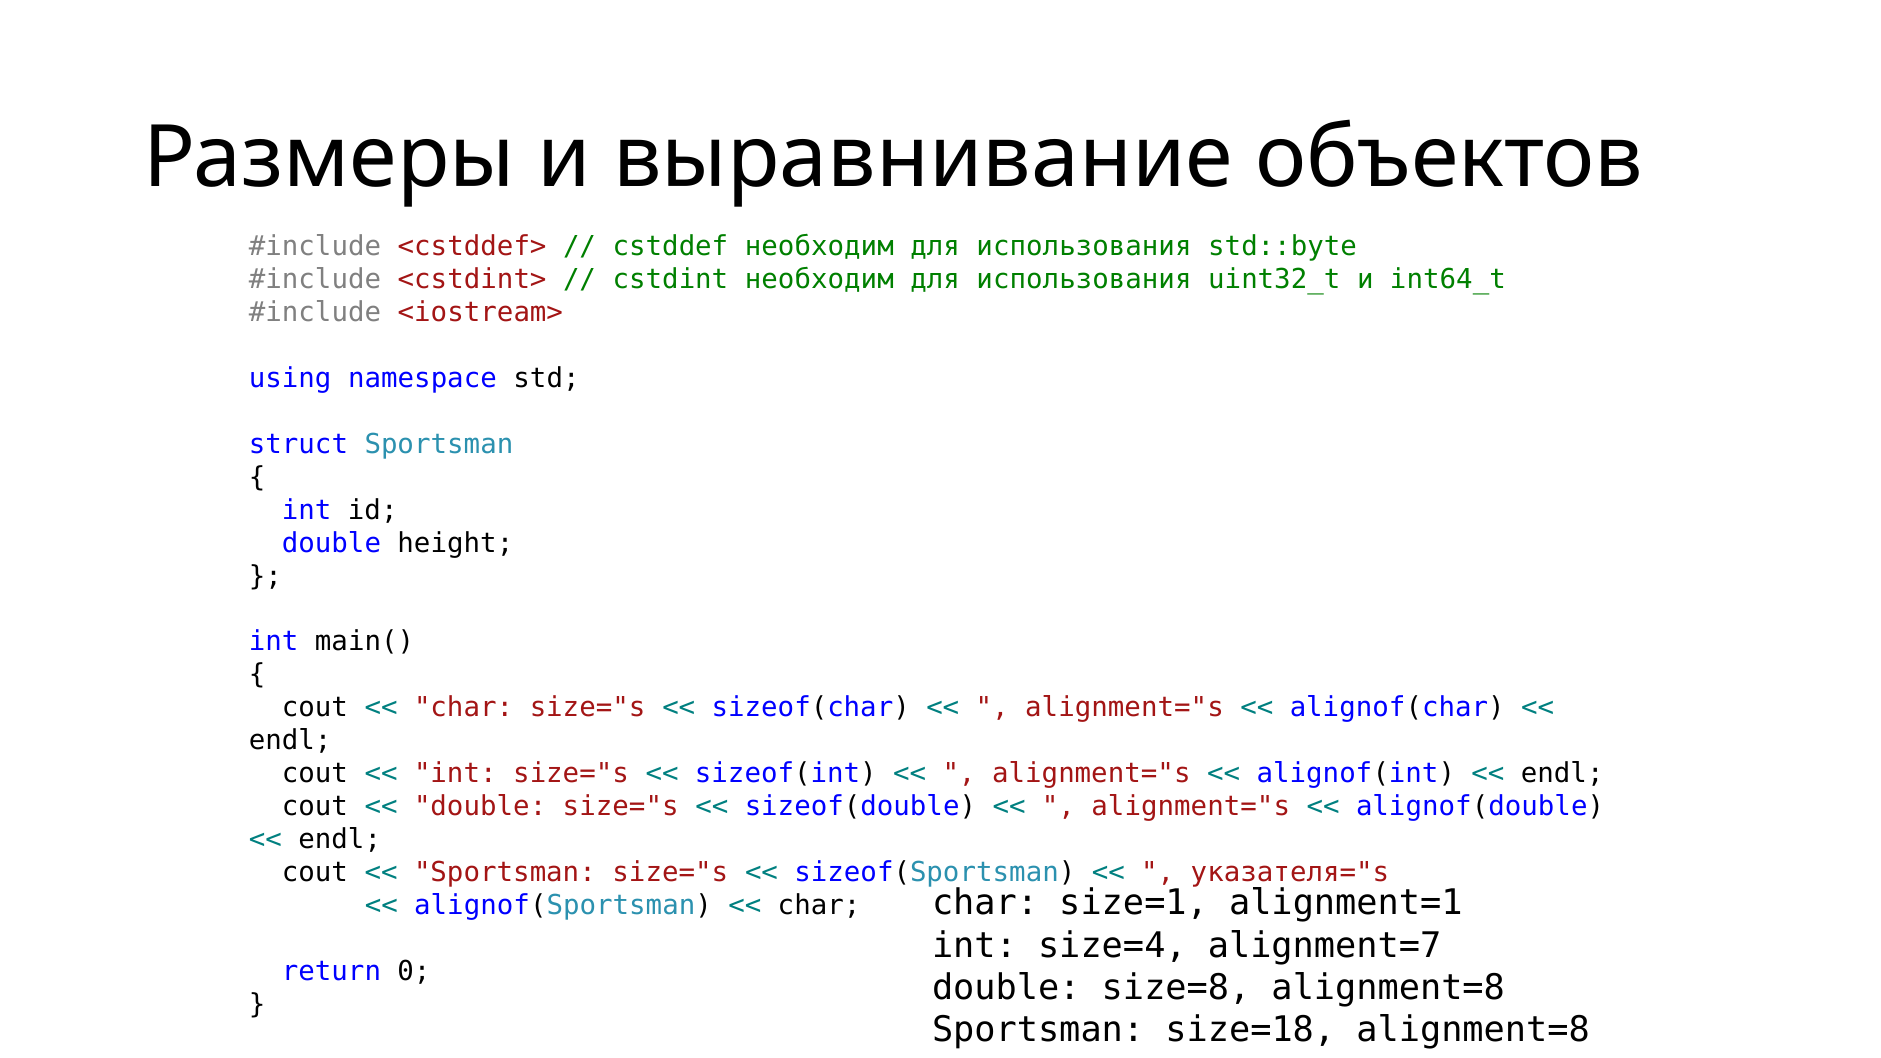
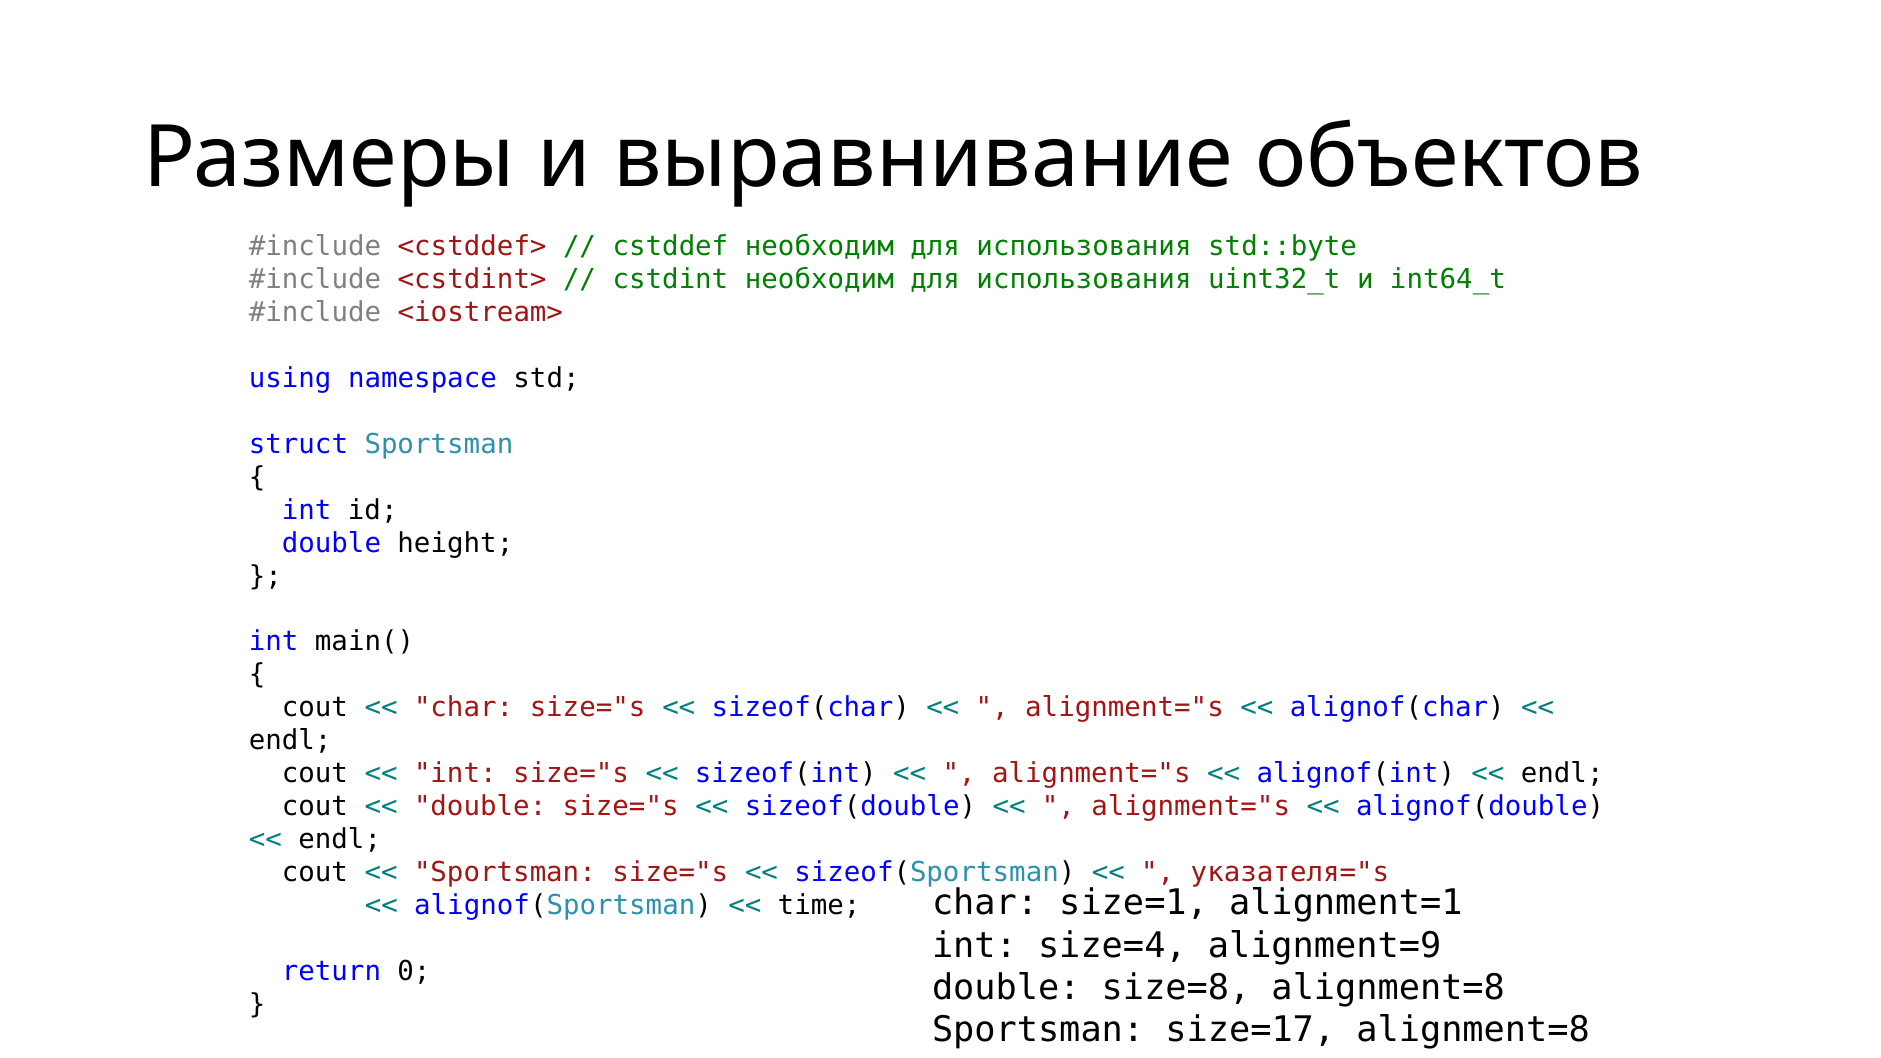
char at (819, 905): char -> time
alignment=7: alignment=7 -> alignment=9
size=18: size=18 -> size=17
